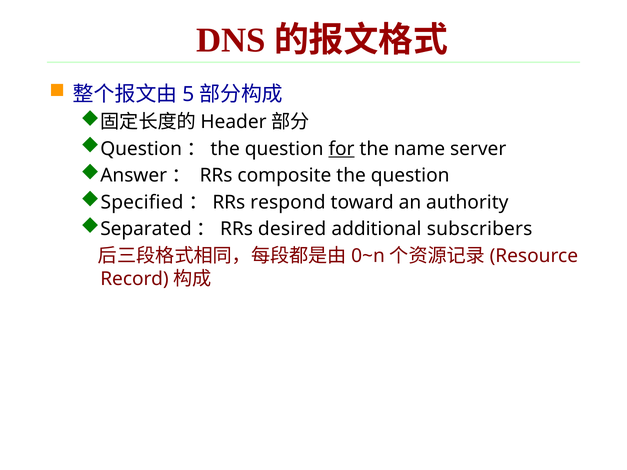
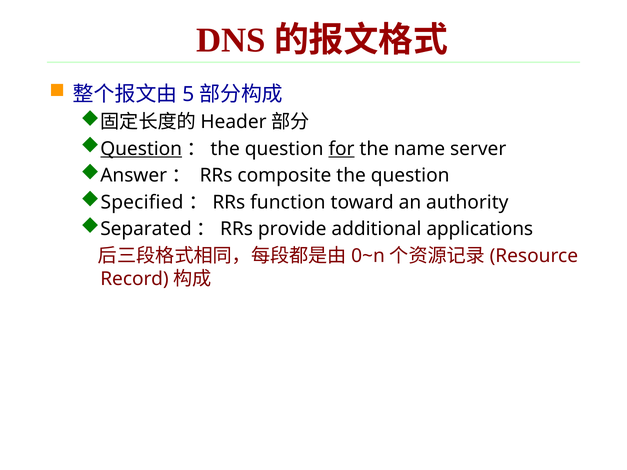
Question at (141, 149) underline: none -> present
respond: respond -> function
desired: desired -> provide
subscribers: subscribers -> applications
